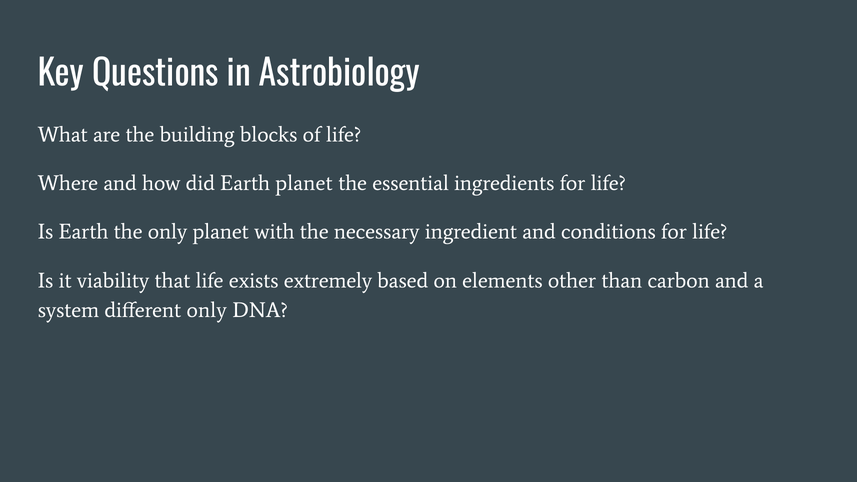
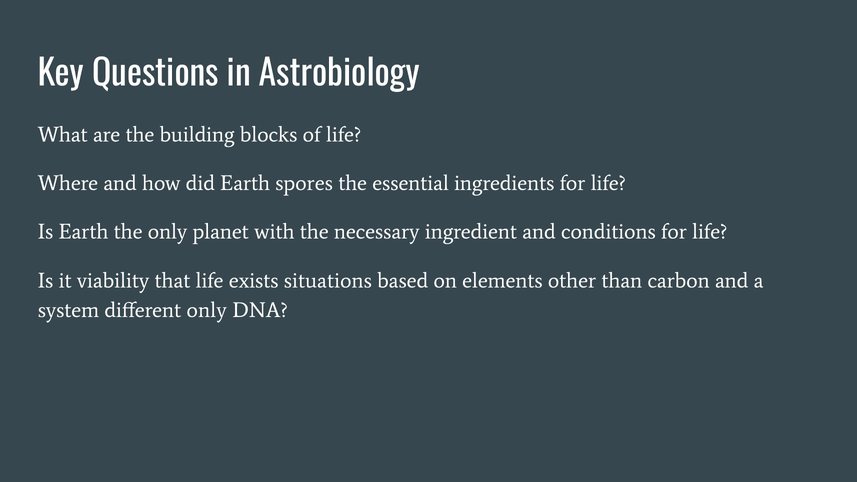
Earth planet: planet -> spores
extremely: extremely -> situations
